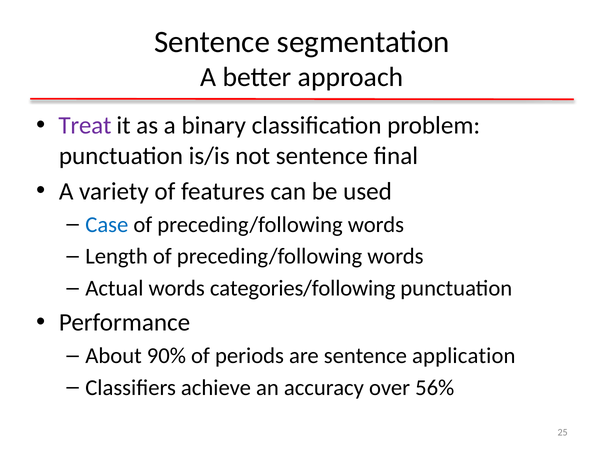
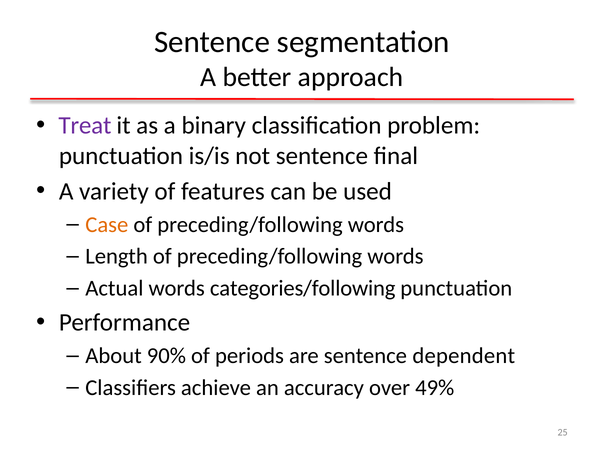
Case colour: blue -> orange
application: application -> dependent
56%: 56% -> 49%
